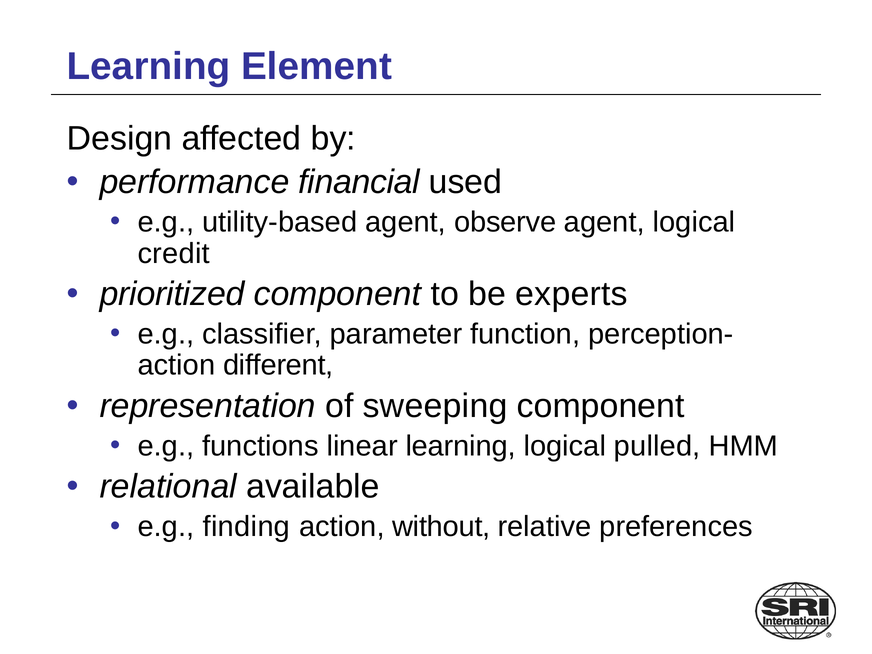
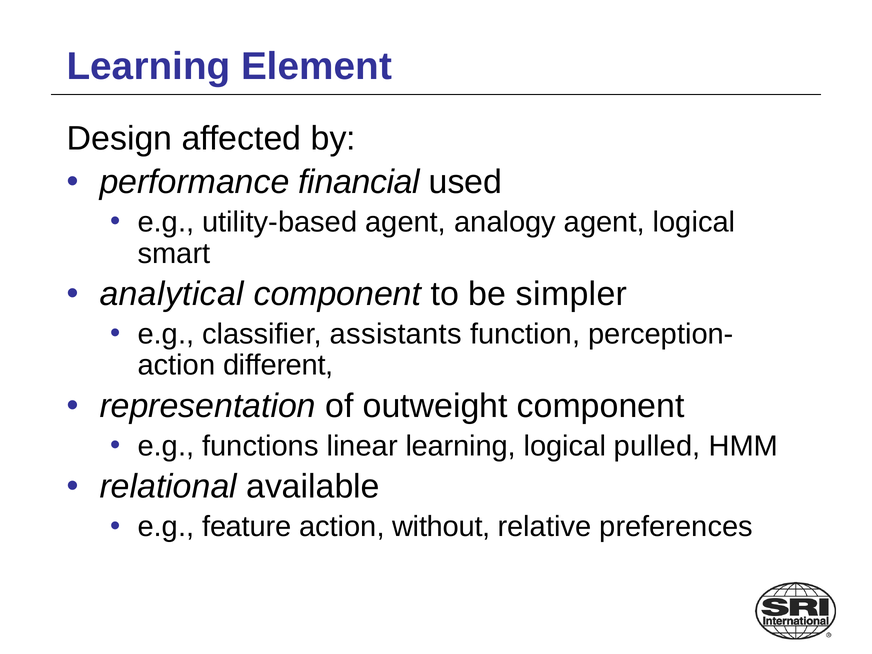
observe: observe -> analogy
credit: credit -> smart
prioritized: prioritized -> analytical
experts: experts -> simpler
parameter: parameter -> assistants
sweeping: sweeping -> outweight
finding: finding -> feature
